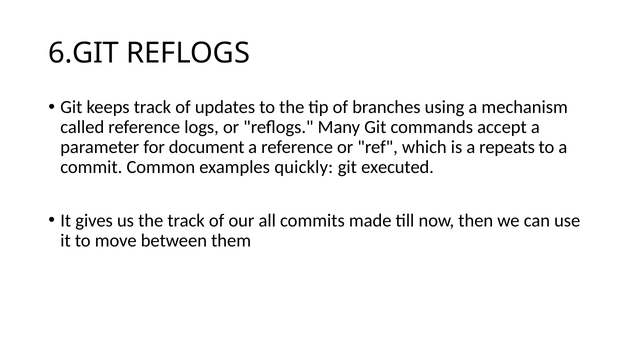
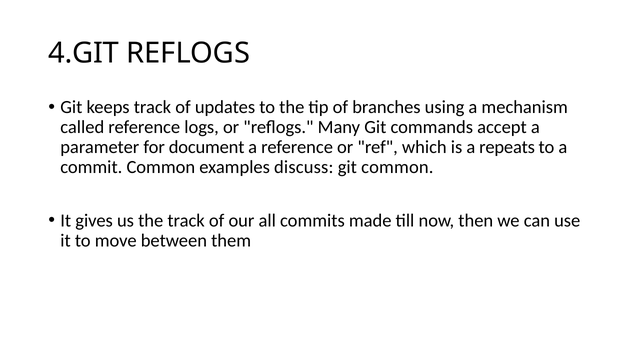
6.GIT: 6.GIT -> 4.GIT
quickly: quickly -> discuss
git executed: executed -> common
